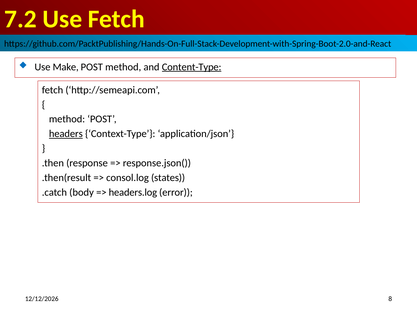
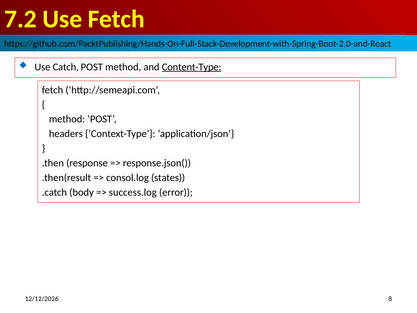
Make: Make -> Catch
headers underline: present -> none
headers.log: headers.log -> success.log
